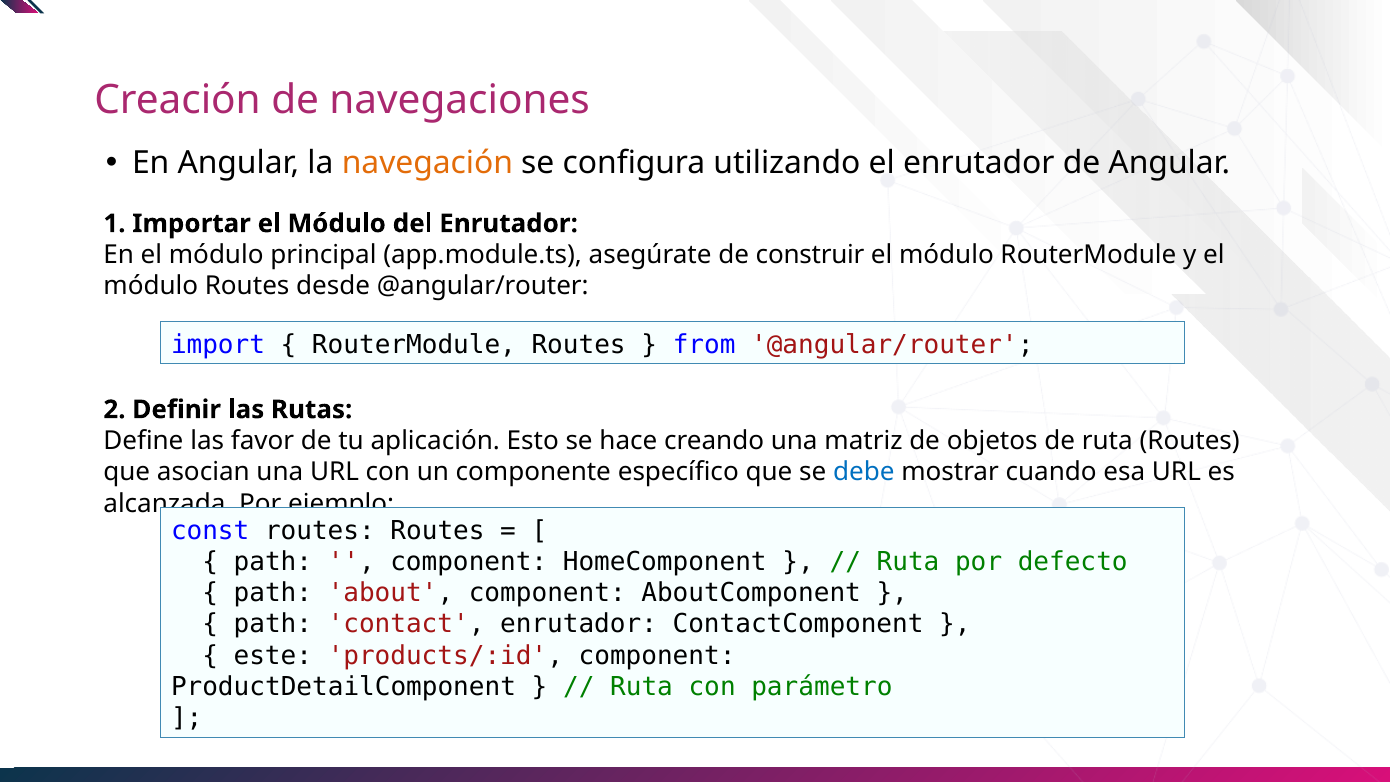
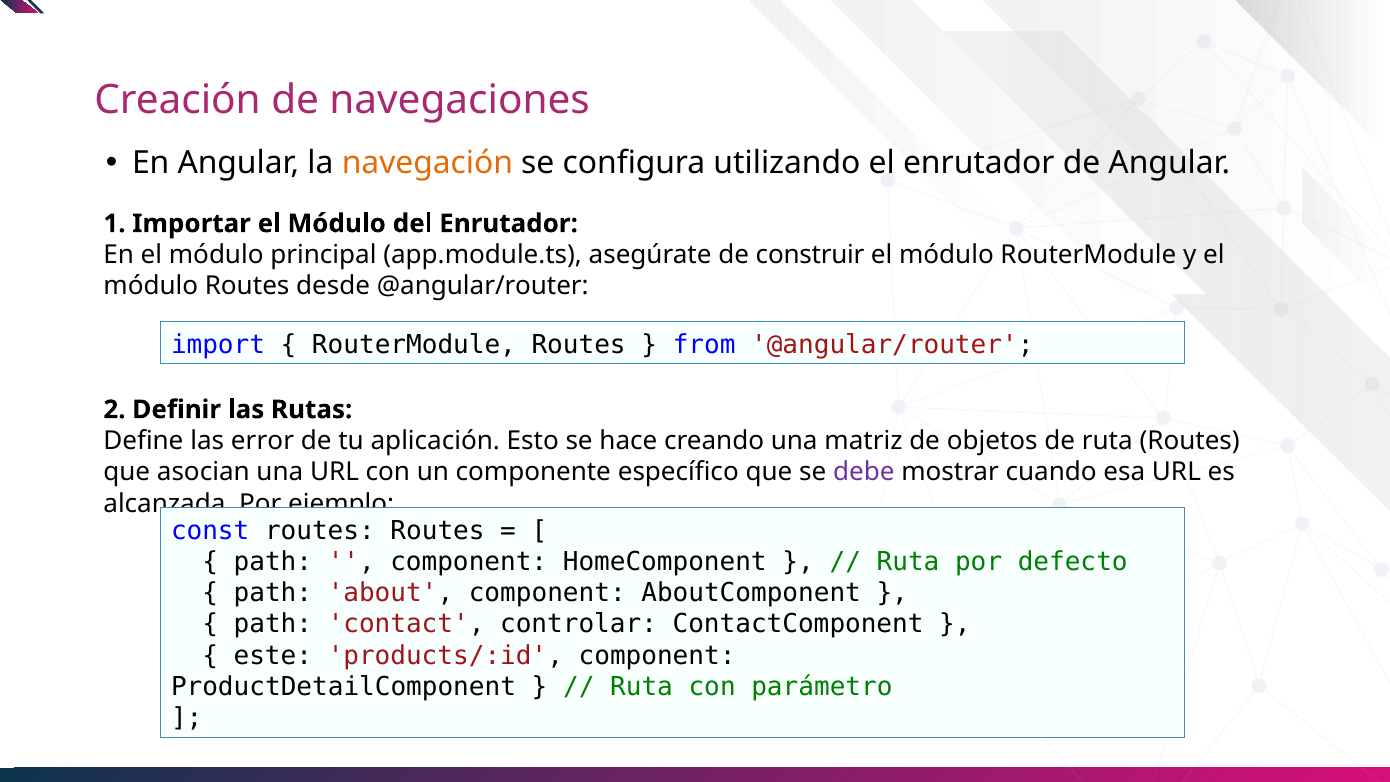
favor: favor -> error
debe colour: blue -> purple
contact enrutador: enrutador -> controlar
